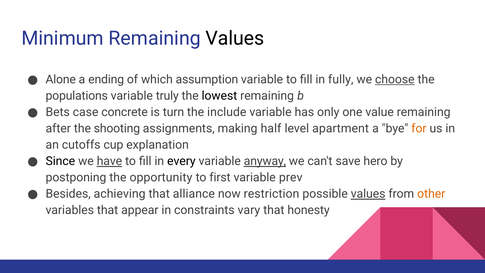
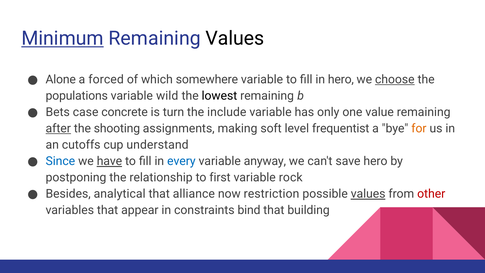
Minimum underline: none -> present
ending: ending -> forced
assumption: assumption -> somewhere
in fully: fully -> hero
truly: truly -> wild
after underline: none -> present
half: half -> soft
apartment: apartment -> frequentist
explanation: explanation -> understand
Since colour: black -> blue
every colour: black -> blue
anyway underline: present -> none
opportunity: opportunity -> relationship
prev: prev -> rock
achieving: achieving -> analytical
other colour: orange -> red
vary: vary -> bind
honesty: honesty -> building
